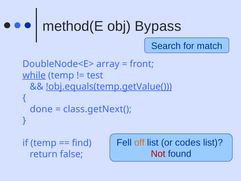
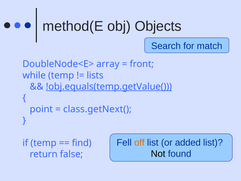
Bypass: Bypass -> Objects
while underline: present -> none
test: test -> lists
done: done -> point
codes: codes -> added
Not colour: red -> black
